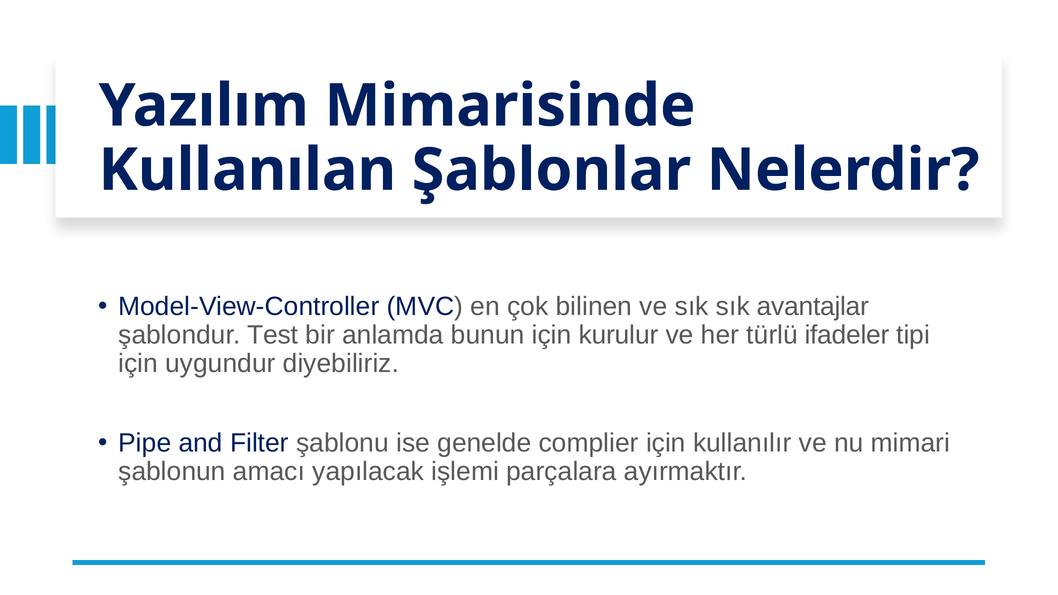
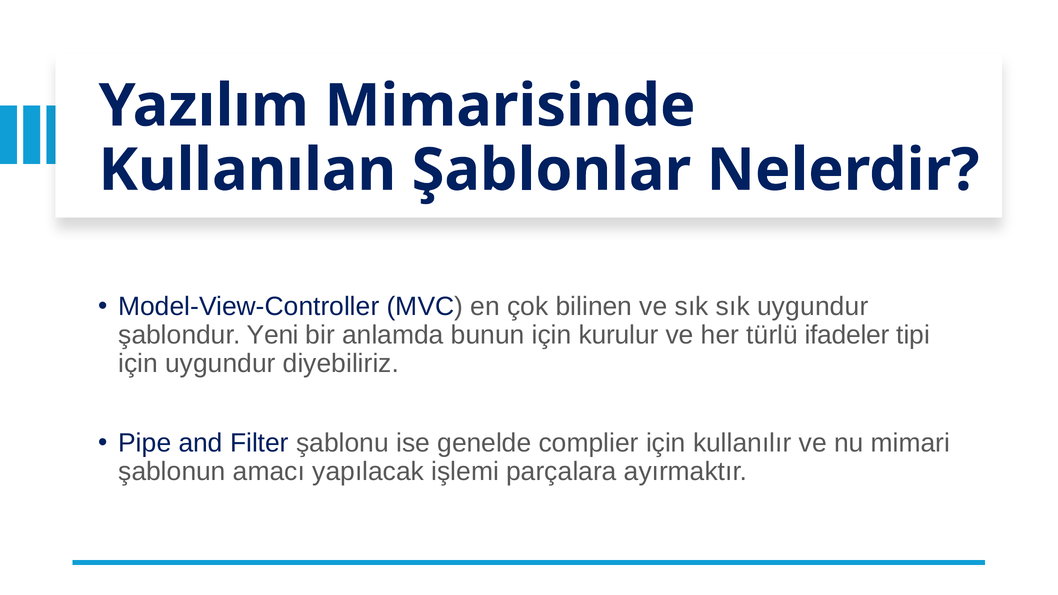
sık avantajlar: avantajlar -> uygundur
Test: Test -> Yeni
